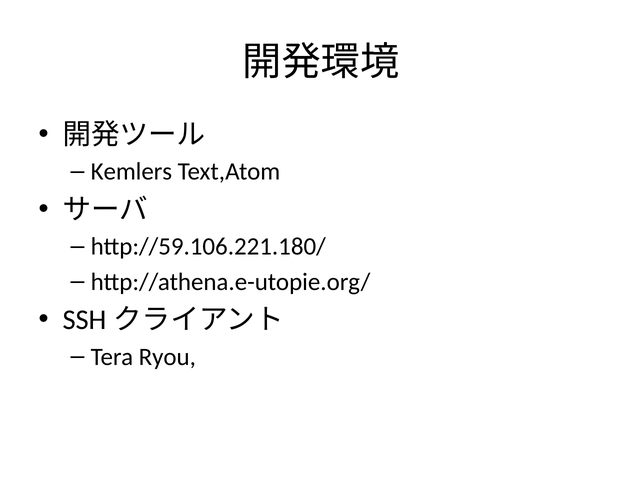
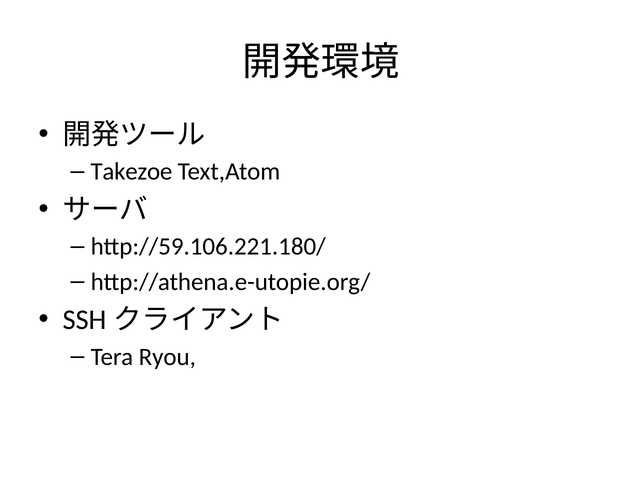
Kemlers: Kemlers -> Takezoe
